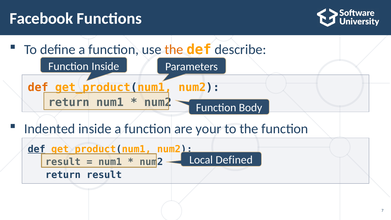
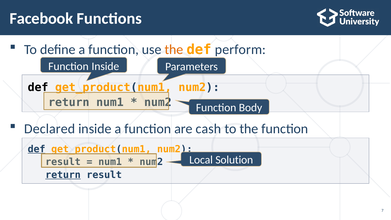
describe: describe -> perform
def at (38, 87) colour: orange -> black
Indented: Indented -> Declared
your: your -> cash
Defined: Defined -> Solution
return at (63, 175) underline: none -> present
